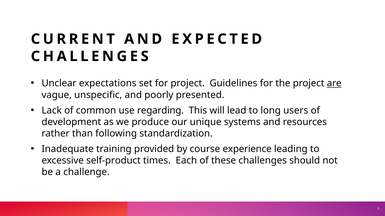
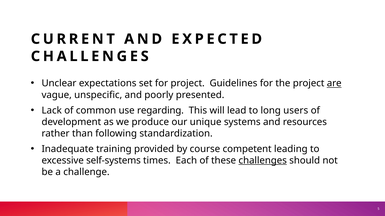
experience: experience -> competent
self-product: self-product -> self-systems
challenges at (263, 161) underline: none -> present
